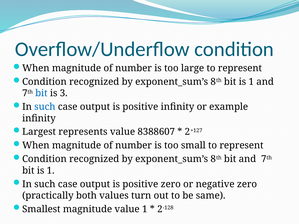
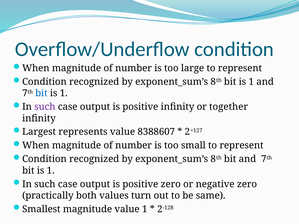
3 at (64, 93): 3 -> 1
such at (45, 107) colour: blue -> purple
example: example -> together
